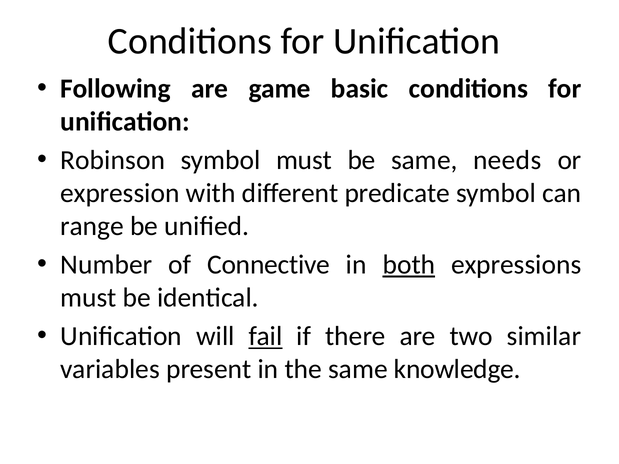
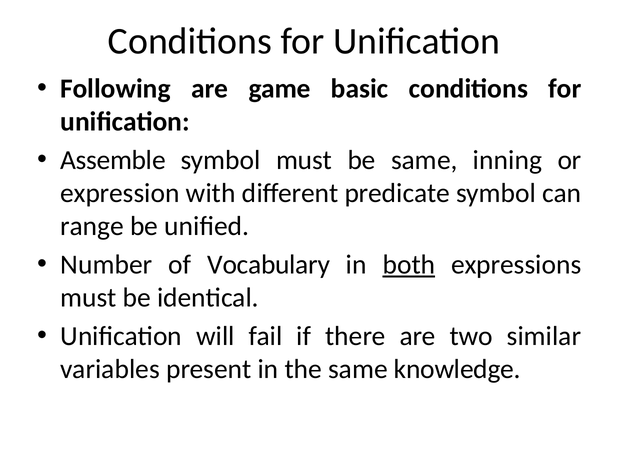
Robinson: Robinson -> Assemble
needs: needs -> inning
Connective: Connective -> Vocabulary
fail underline: present -> none
